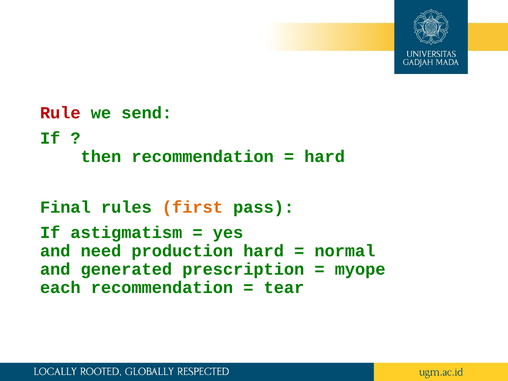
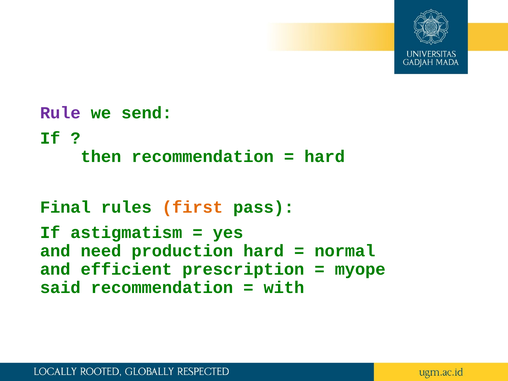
Rule colour: red -> purple
generated: generated -> efficient
each: each -> said
tear: tear -> with
